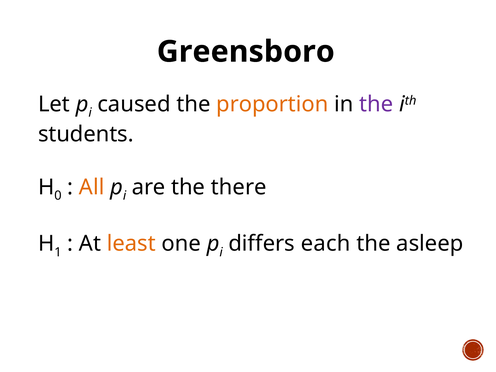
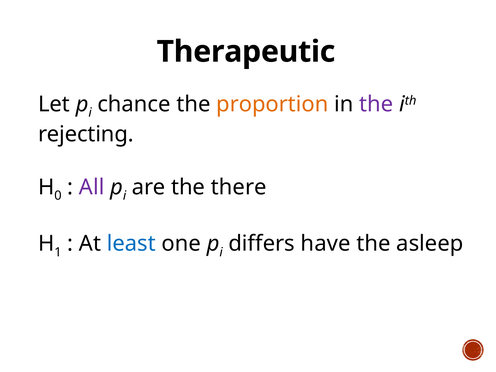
Greensboro: Greensboro -> Therapeutic
caused: caused -> chance
students: students -> rejecting
All colour: orange -> purple
least colour: orange -> blue
each: each -> have
